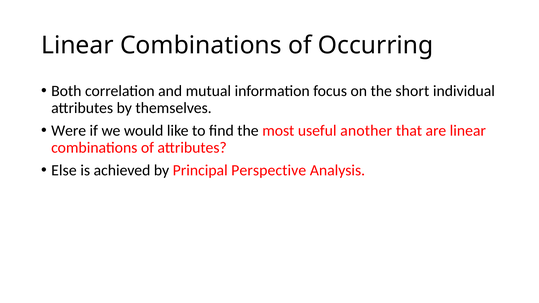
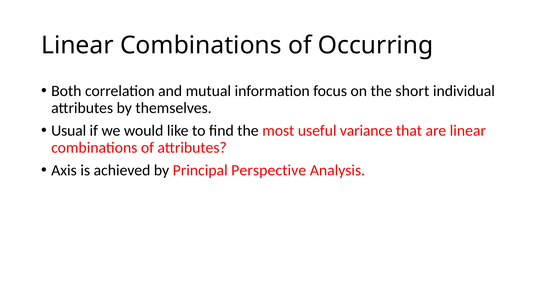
Were: Were -> Usual
another: another -> variance
Else: Else -> Axis
